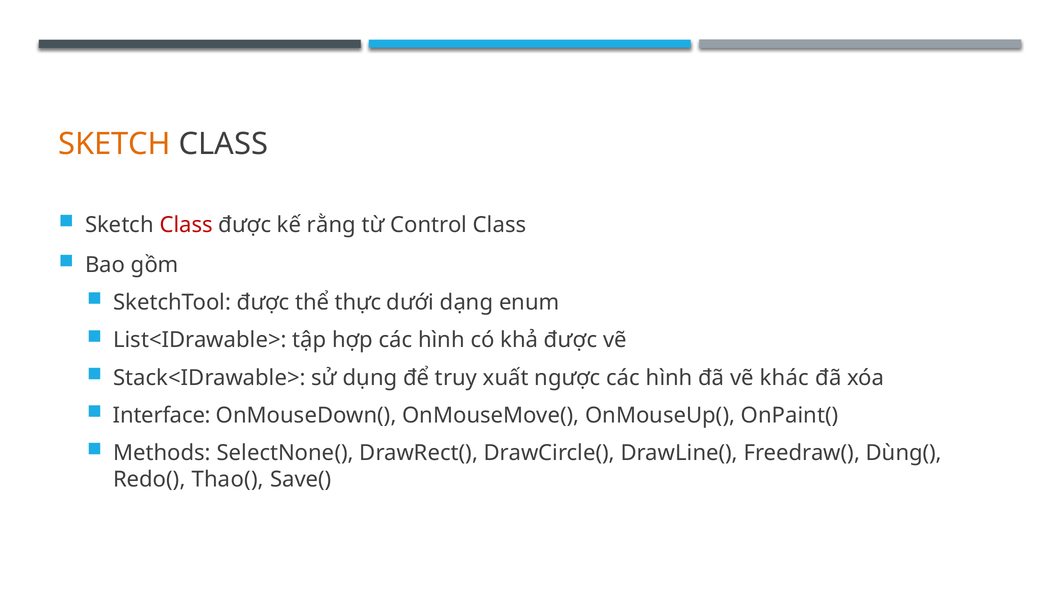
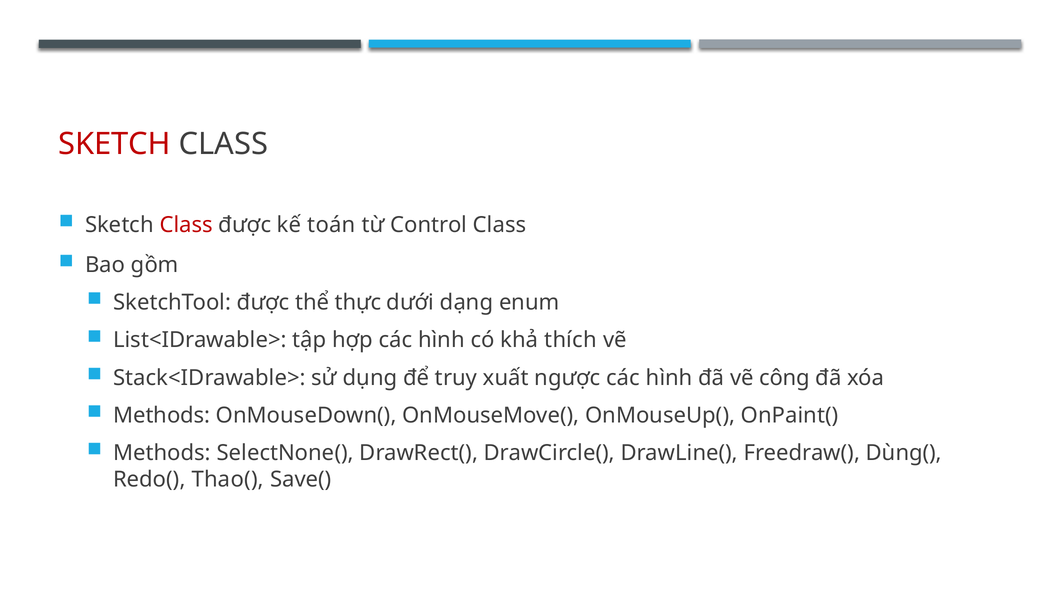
SKETCH at (115, 144) colour: orange -> red
rằng: rằng -> toán
khả được: được -> thích
khác: khác -> công
Interface at (162, 416): Interface -> Methods
